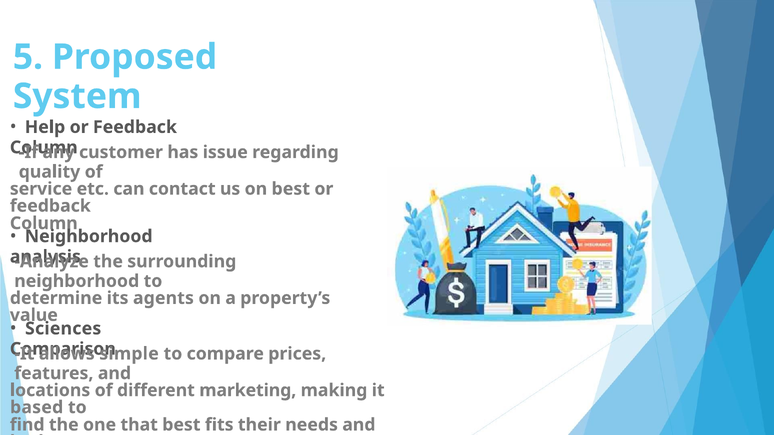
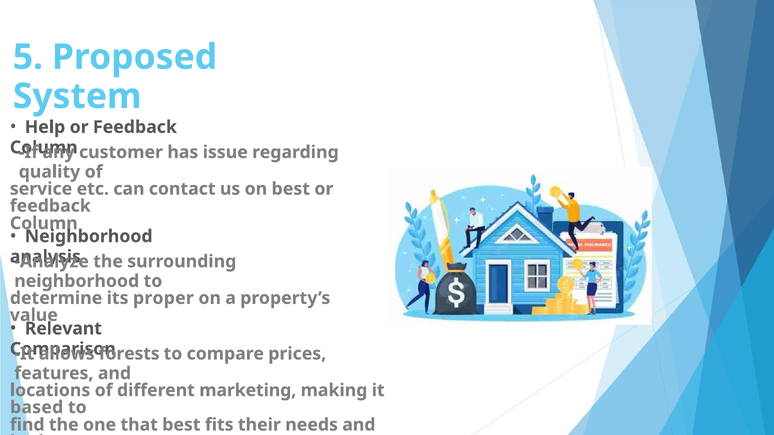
agents: agents -> proper
Sciences: Sciences -> Relevant
simple: simple -> forests
